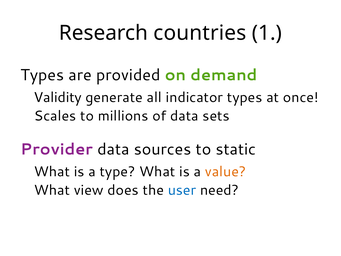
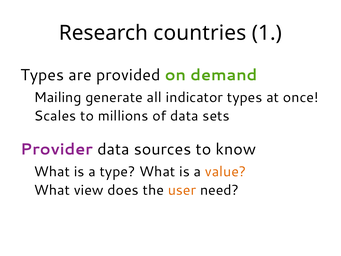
Validity: Validity -> Mailing
static: static -> know
user colour: blue -> orange
